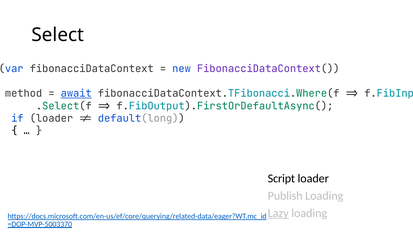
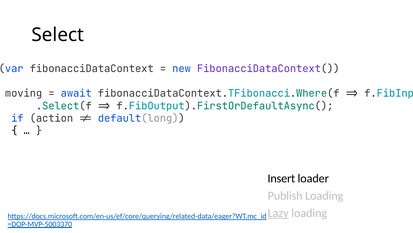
method: method -> moving
await underline: present -> none
if loader: loader -> action
Script: Script -> Insert
